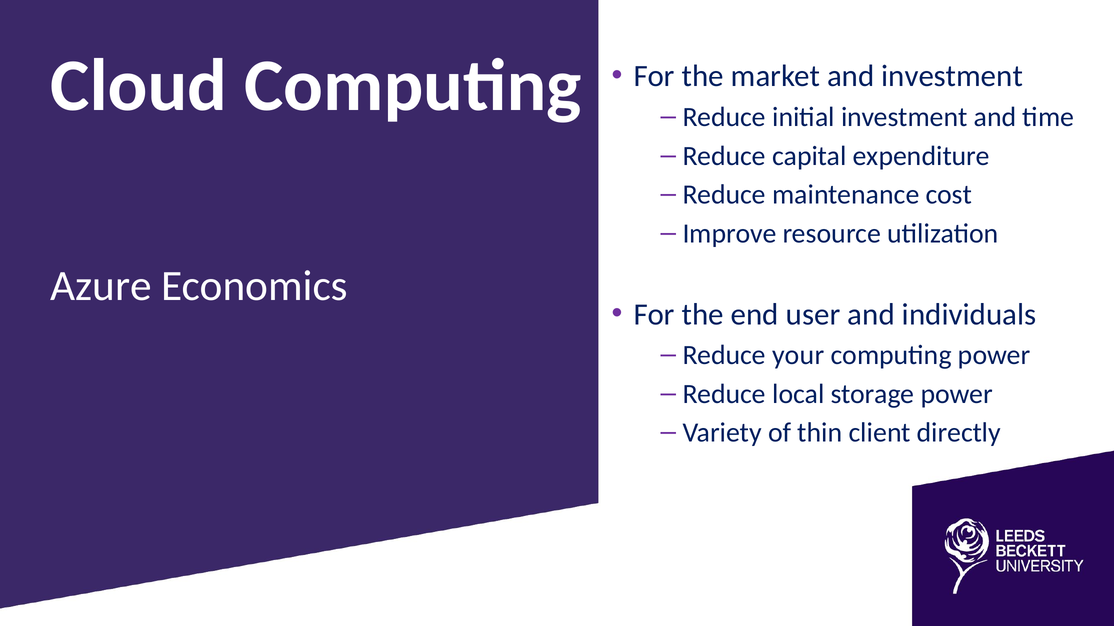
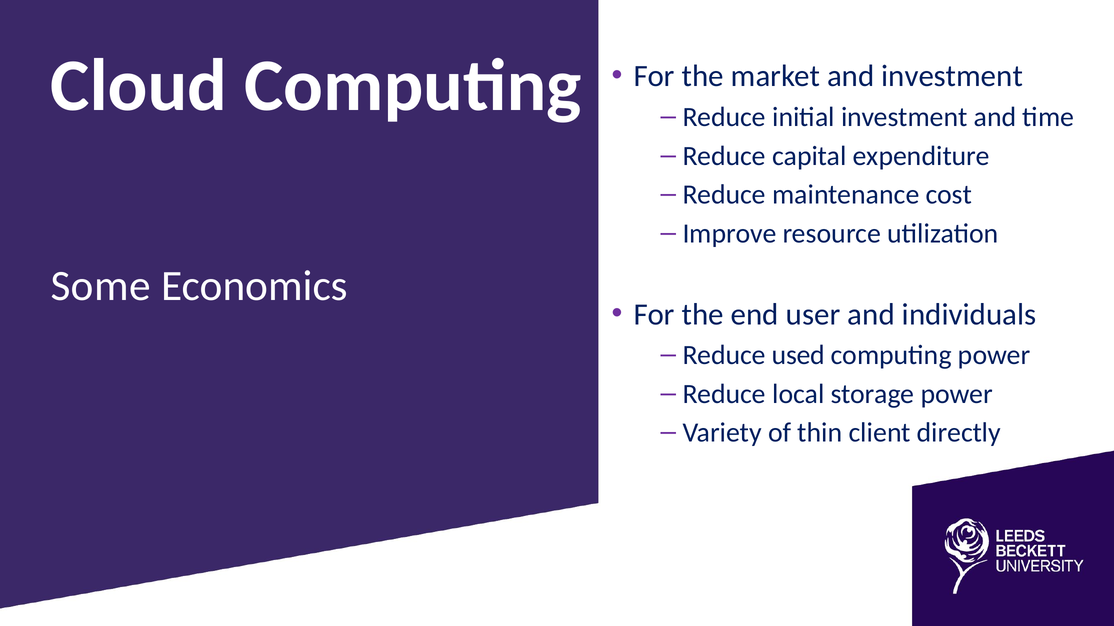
Azure: Azure -> Some
your: your -> used
